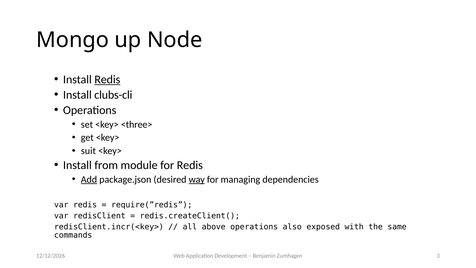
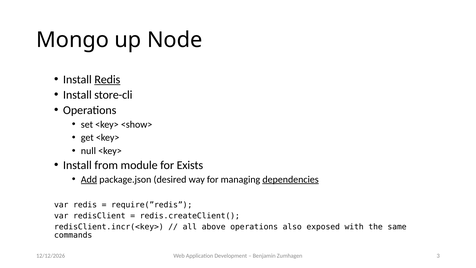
clubs-cli: clubs-cli -> store-cli
<three>: <three> -> <show>
suit: suit -> null
for Redis: Redis -> Exists
way underline: present -> none
dependencies underline: none -> present
